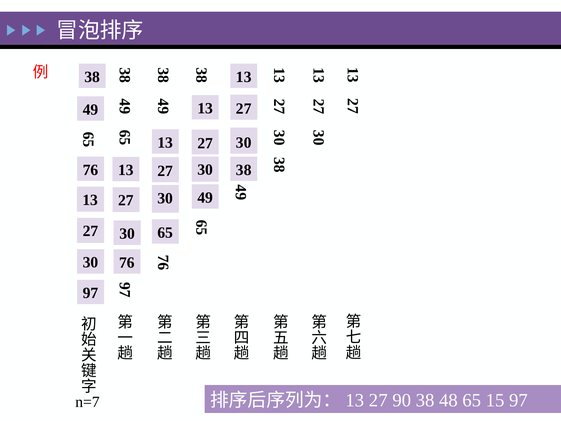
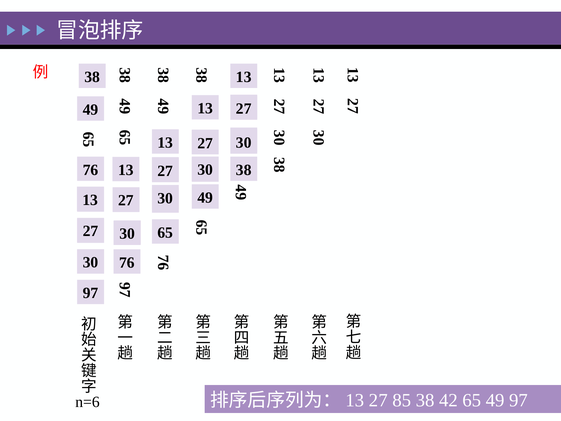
90: 90 -> 85
48: 48 -> 42
65 15: 15 -> 49
n=7: n=7 -> n=6
